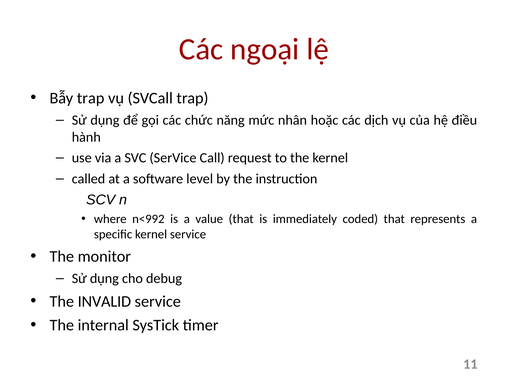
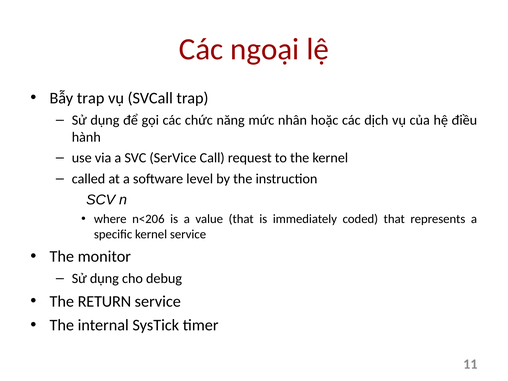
n<992: n<992 -> n<206
INVALID: INVALID -> RETURN
